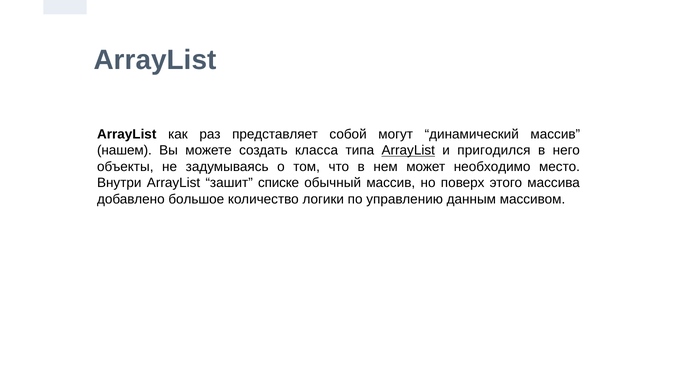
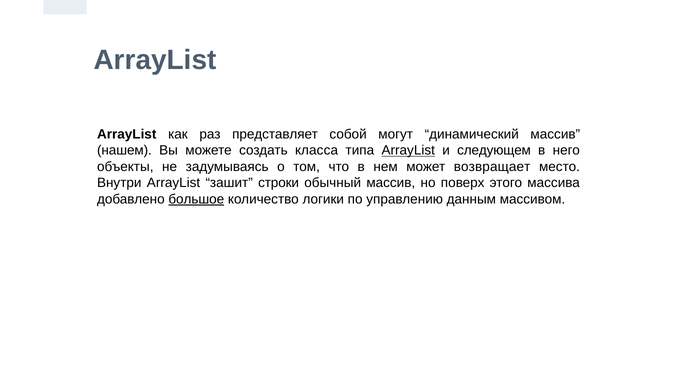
пригодился: пригодился -> следующем
необходимо: необходимо -> возвращает
списке: списке -> строки
большое underline: none -> present
